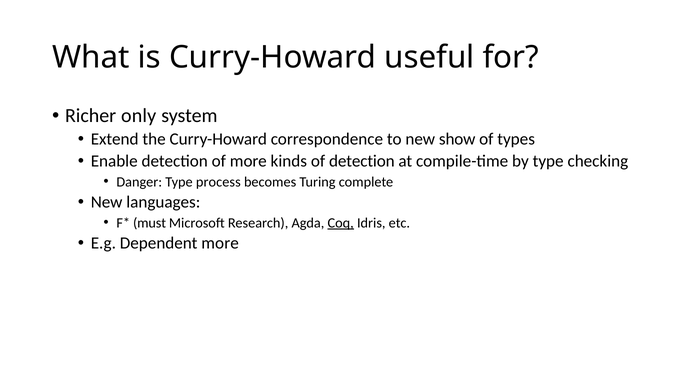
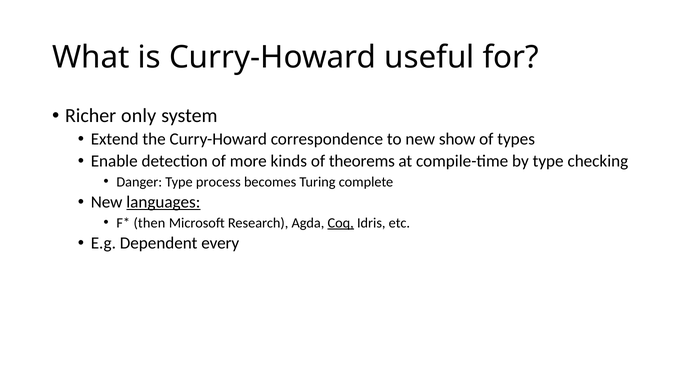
of detection: detection -> theorems
languages underline: none -> present
must: must -> then
Dependent more: more -> every
